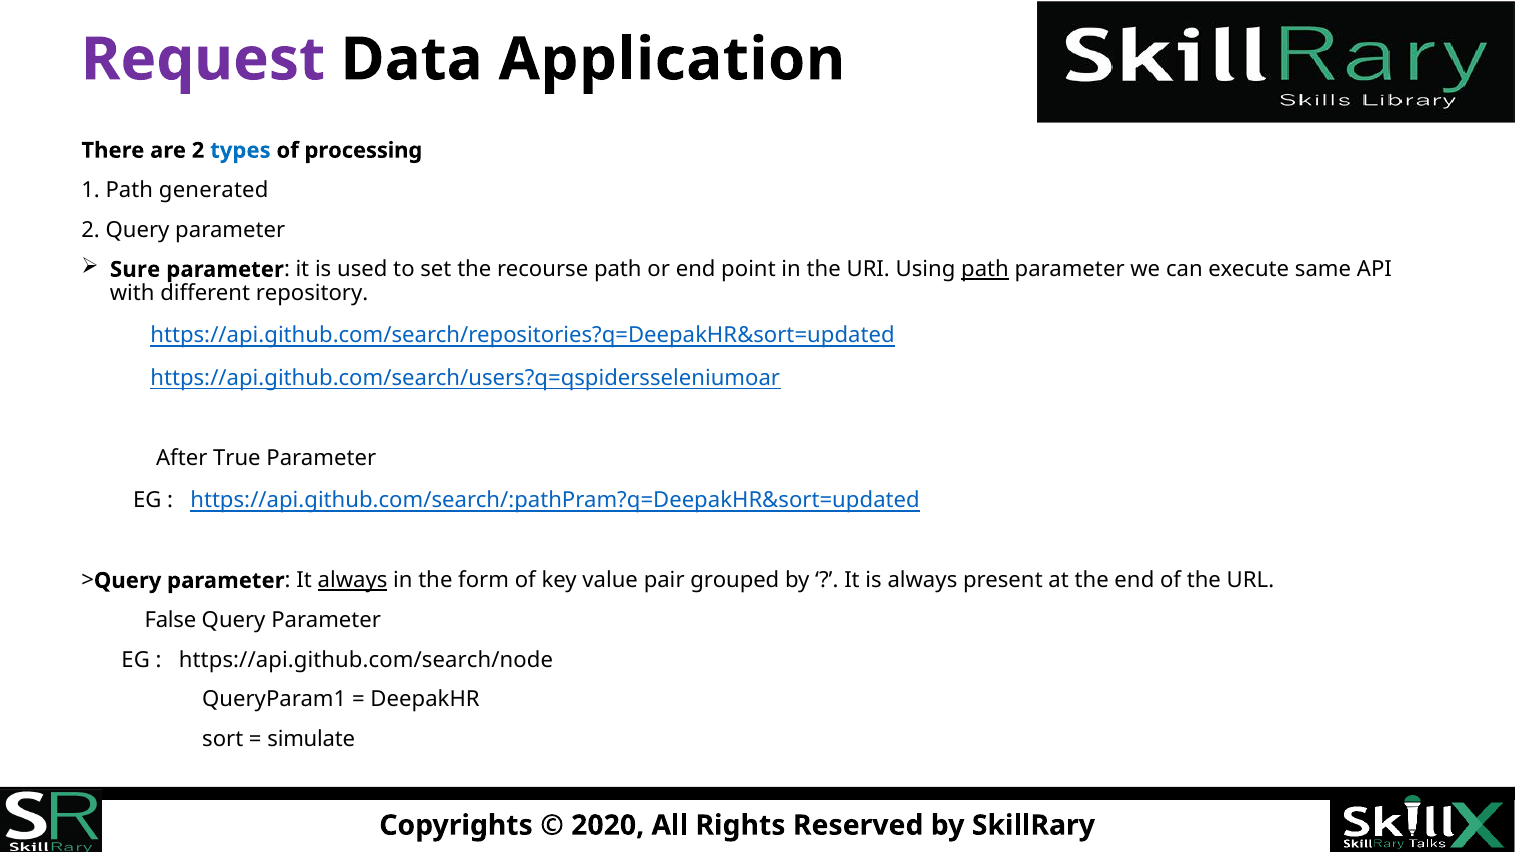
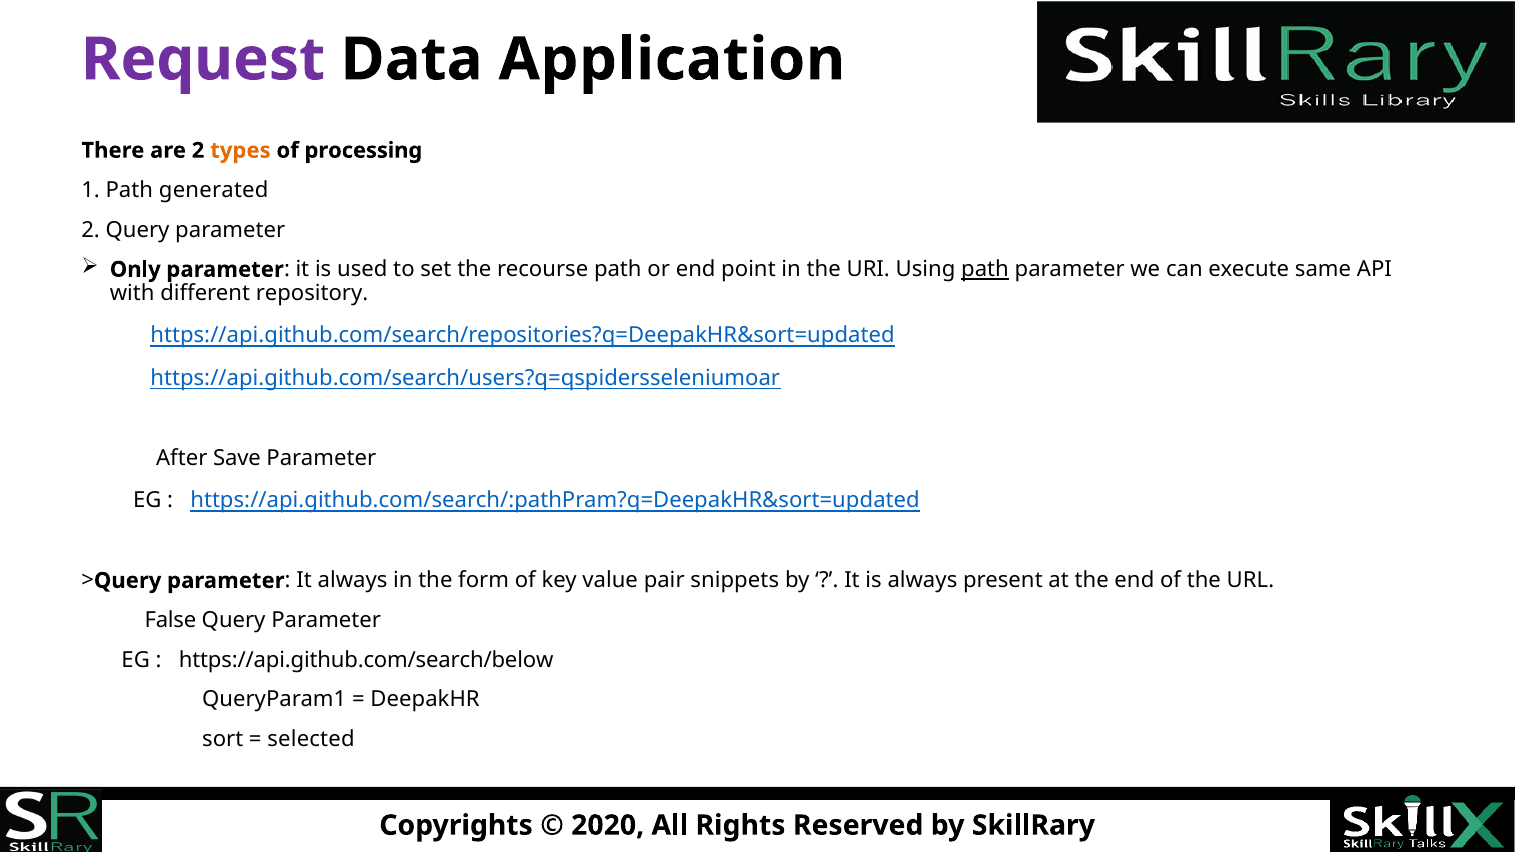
types colour: blue -> orange
Sure: Sure -> Only
True: True -> Save
always at (353, 581) underline: present -> none
grouped: grouped -> snippets
https://api.github.com/search/node: https://api.github.com/search/node -> https://api.github.com/search/below
simulate: simulate -> selected
